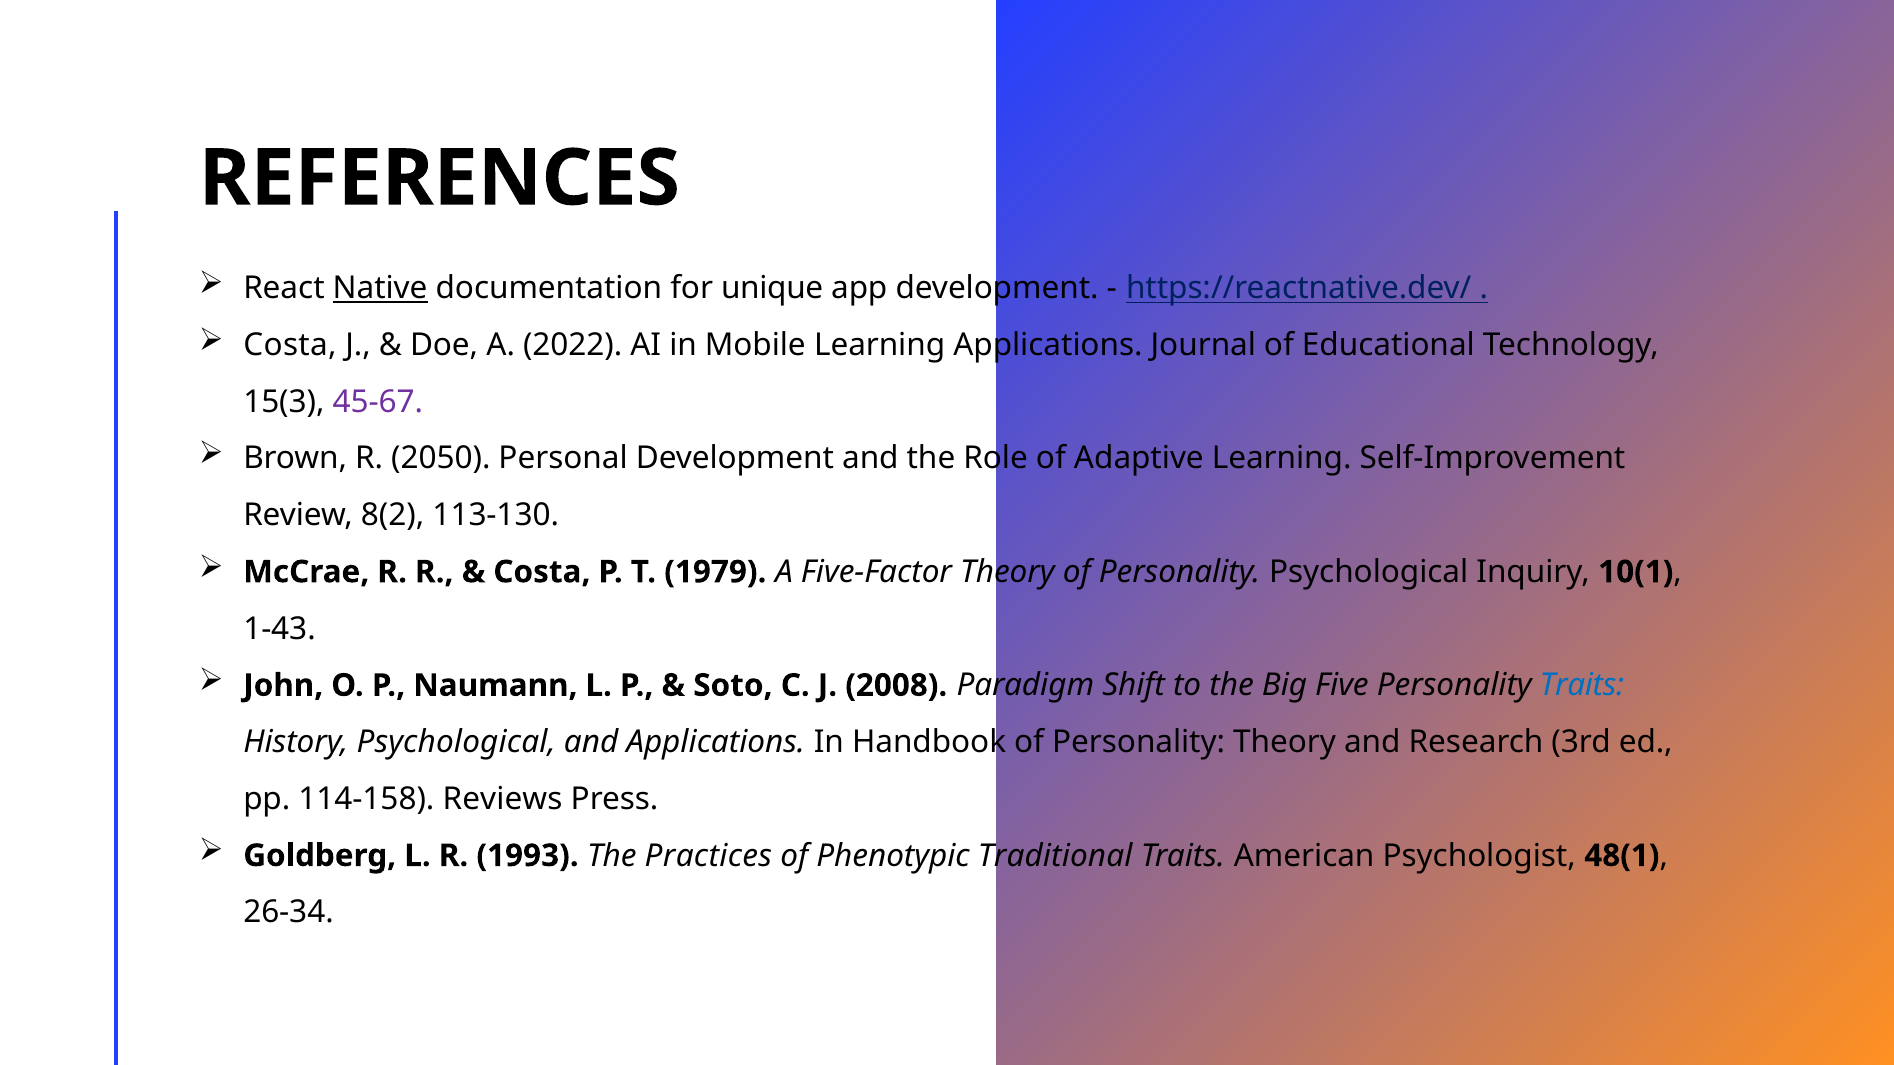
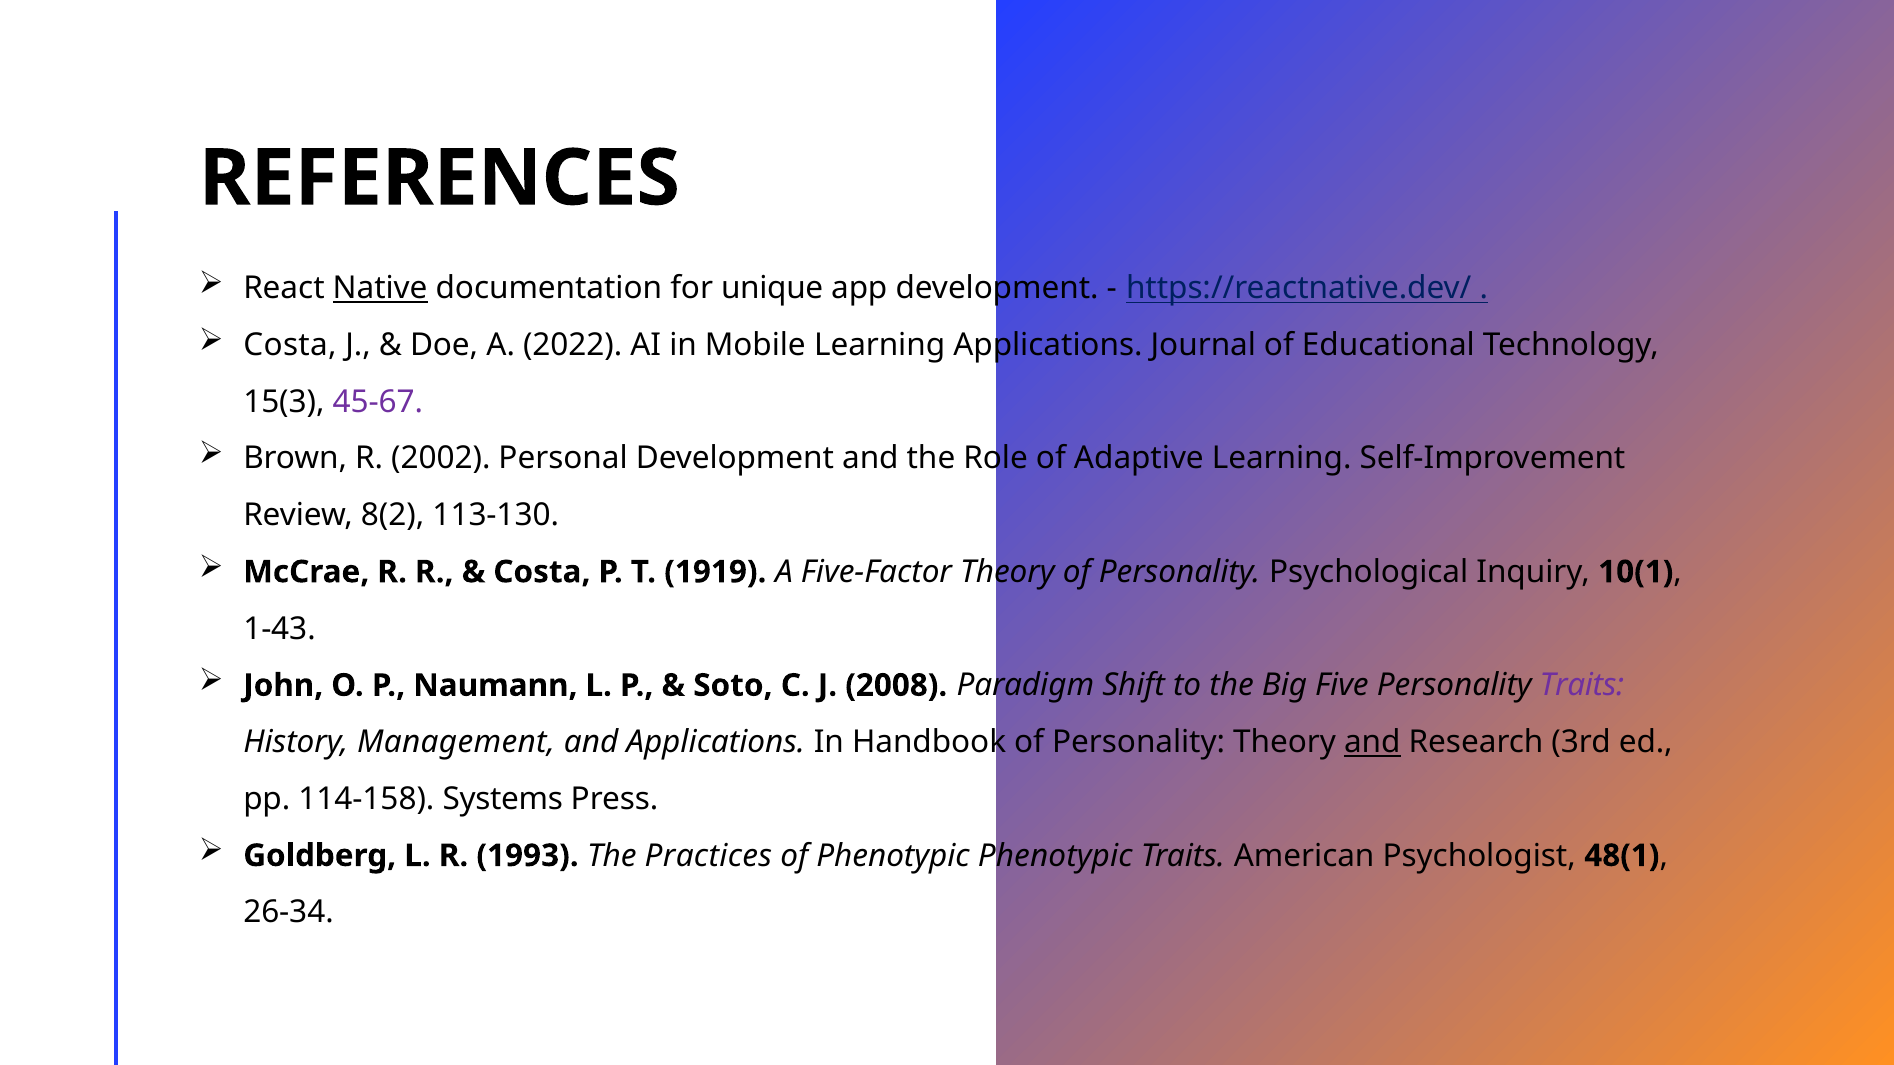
2050: 2050 -> 2002
1979: 1979 -> 1919
Traits at (1582, 686) colour: blue -> purple
History Psychological: Psychological -> Management
and at (1372, 742) underline: none -> present
Reviews: Reviews -> Systems
Phenotypic Traditional: Traditional -> Phenotypic
